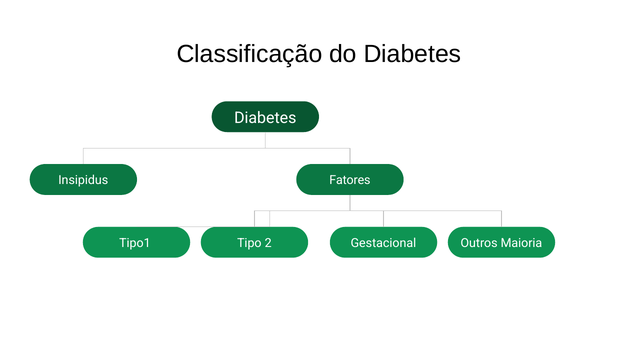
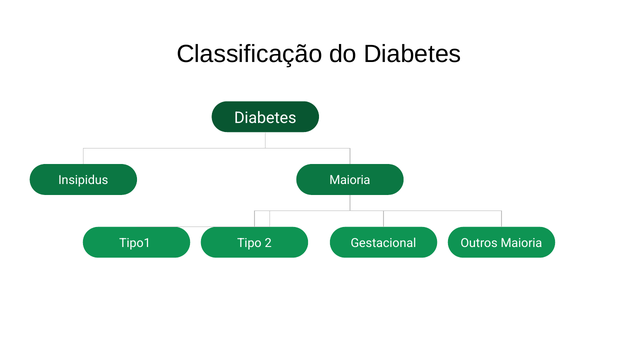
Fatores at (350, 180): Fatores -> Maioria
